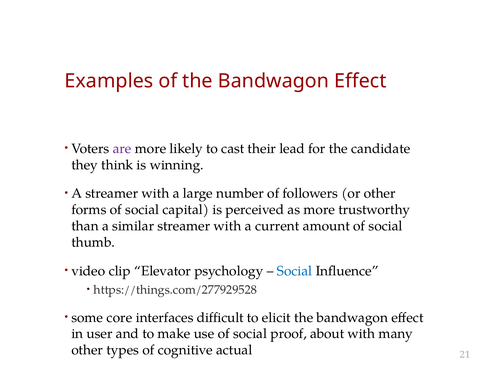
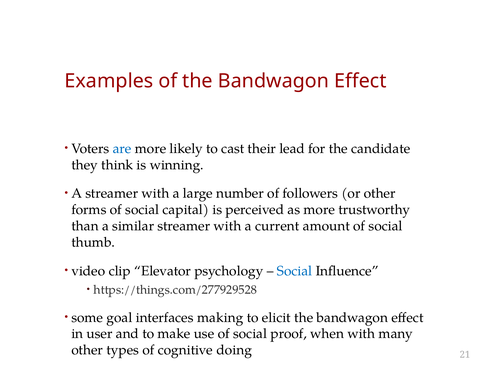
are colour: purple -> blue
core: core -> goal
difficult: difficult -> making
about: about -> when
actual: actual -> doing
